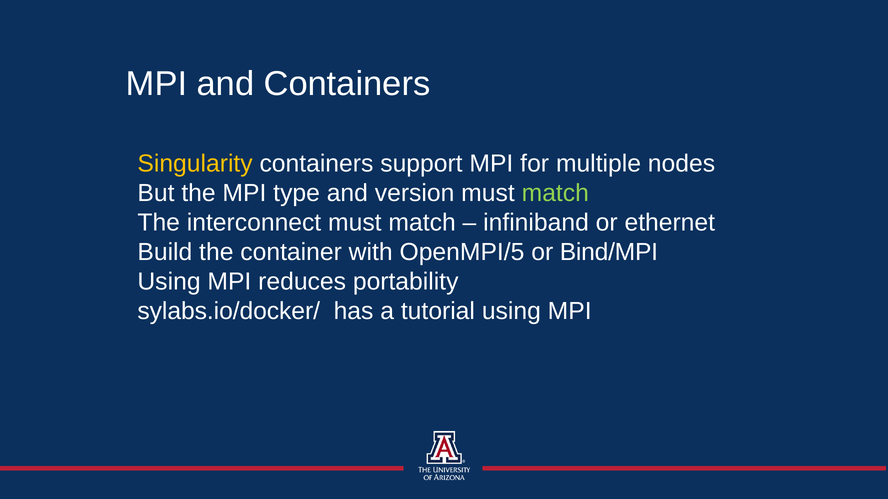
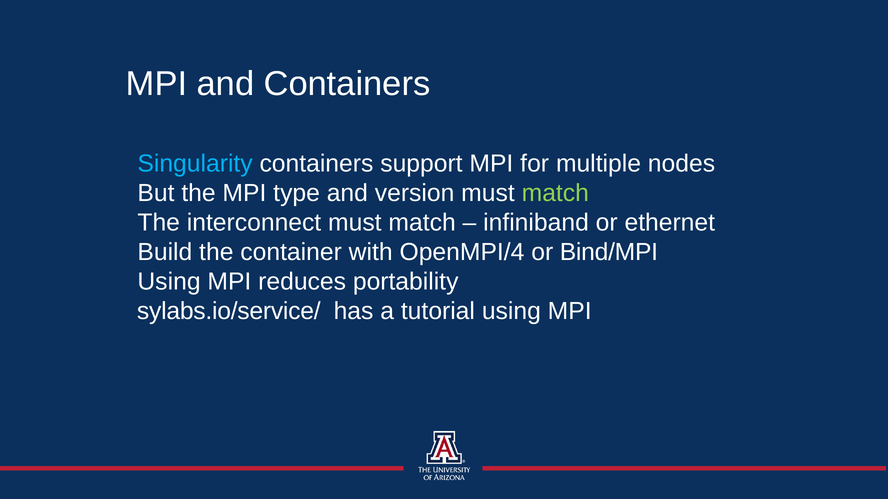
Singularity colour: yellow -> light blue
OpenMPI/5: OpenMPI/5 -> OpenMPI/4
sylabs.io/docker/: sylabs.io/docker/ -> sylabs.io/service/
